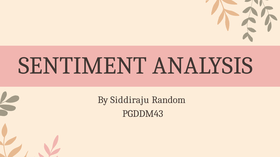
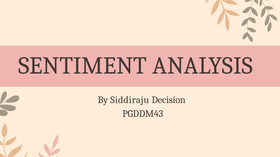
Random: Random -> Decision
